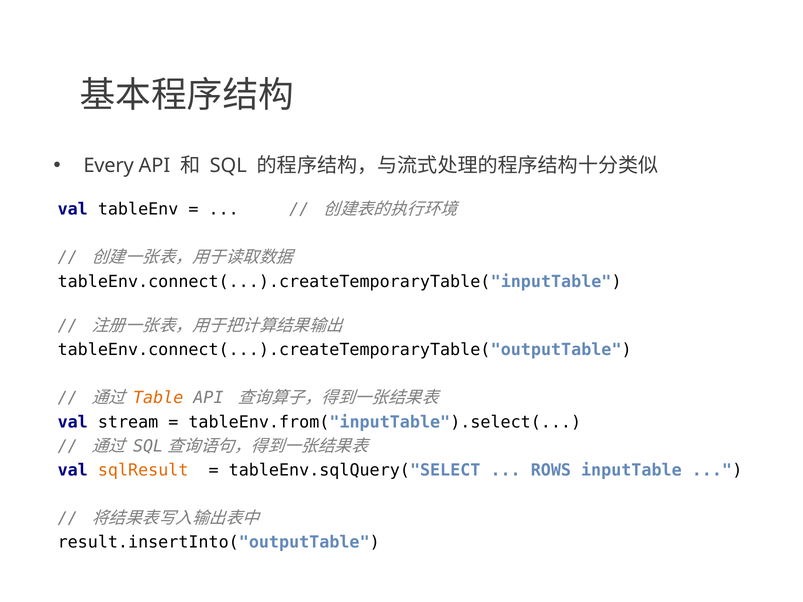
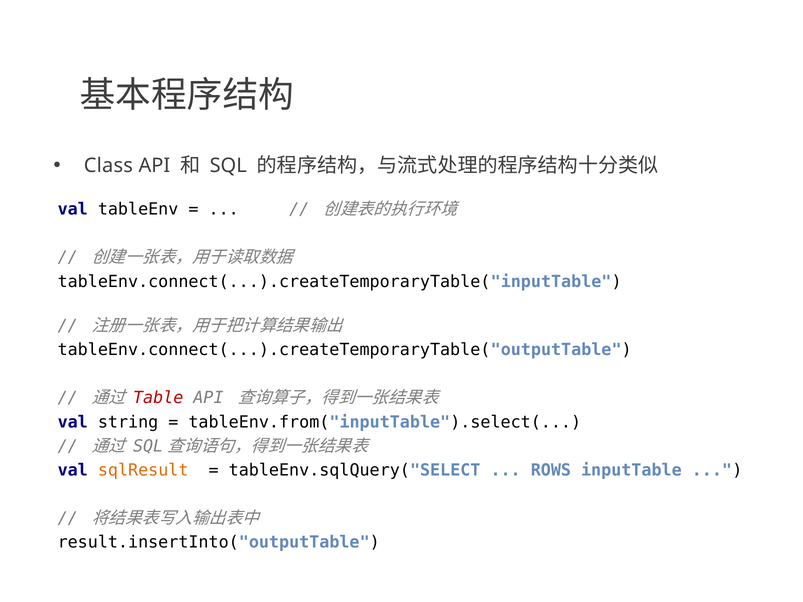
Every: Every -> Class
Table colour: orange -> red
stream: stream -> string
